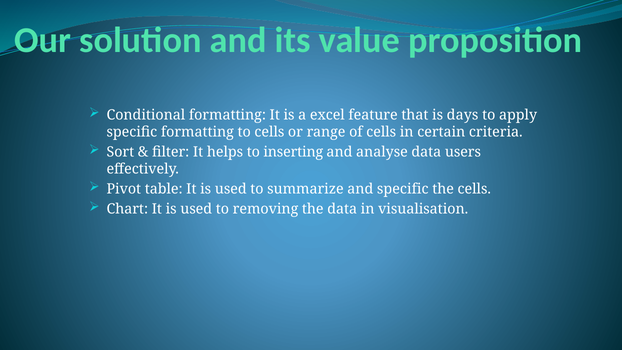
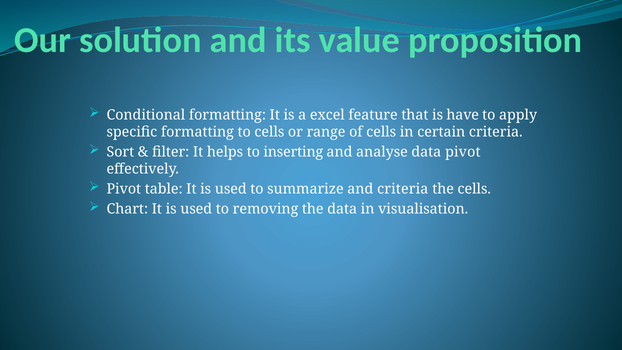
days: days -> have
data users: users -> pivot
and specific: specific -> criteria
